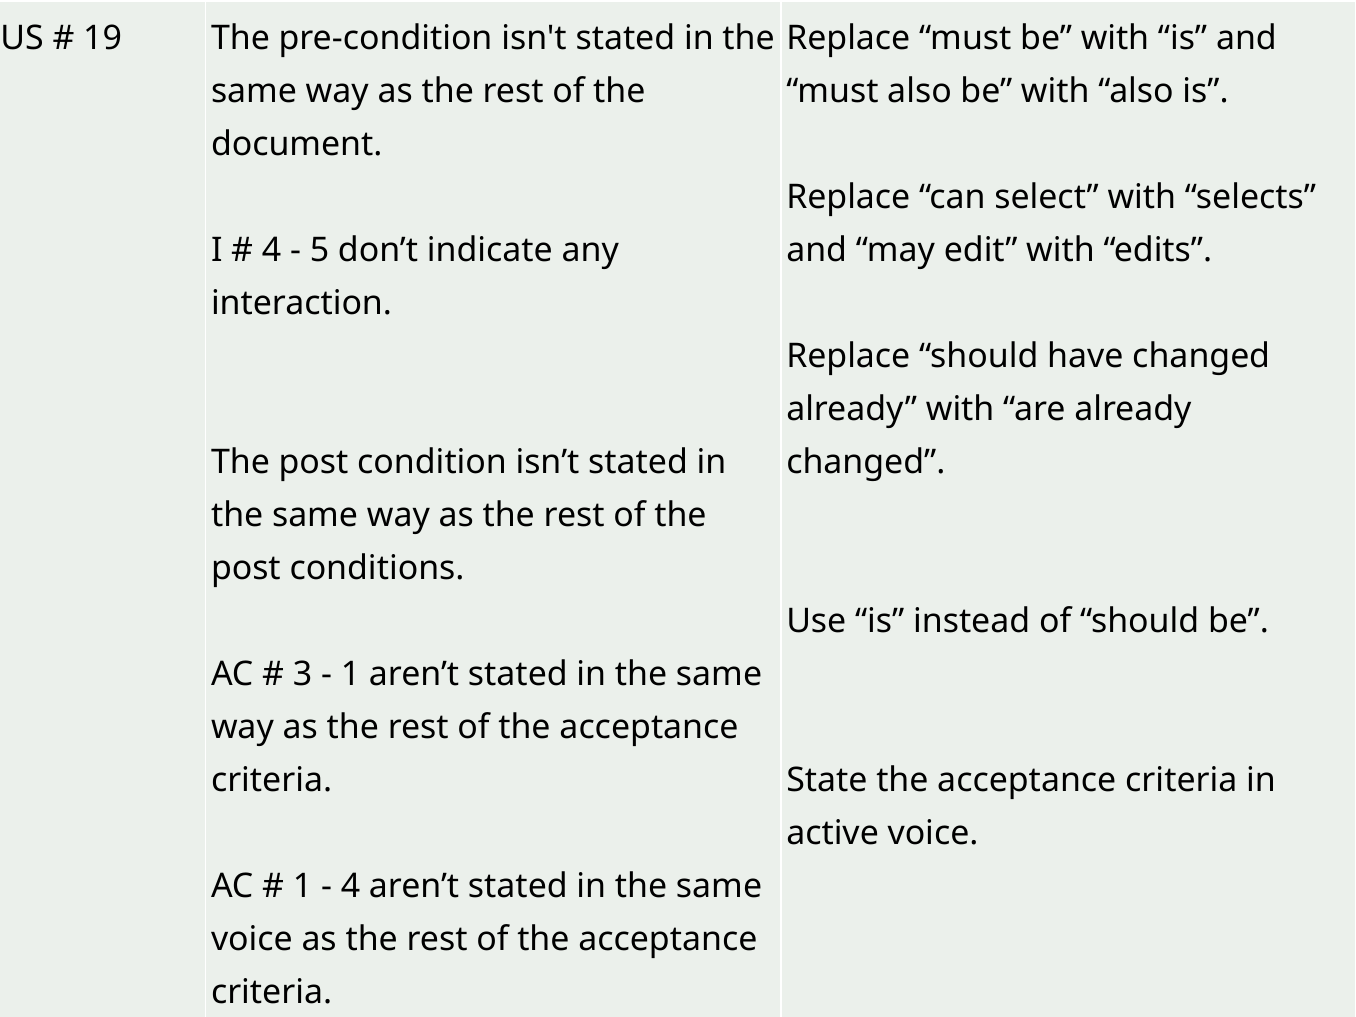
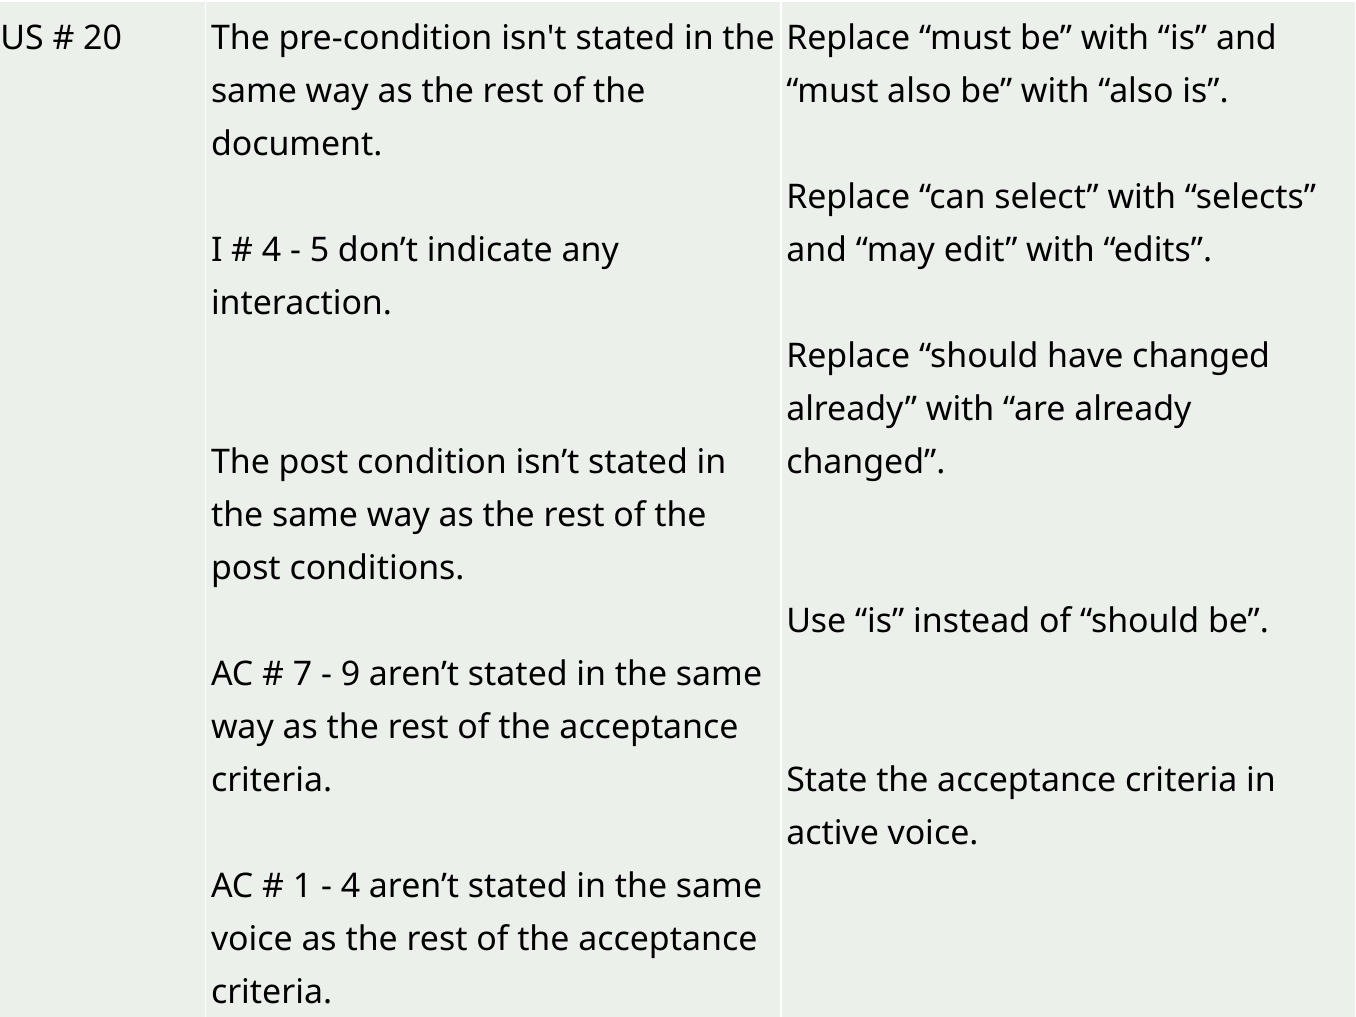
19: 19 -> 20
3: 3 -> 7
1 at (350, 675): 1 -> 9
